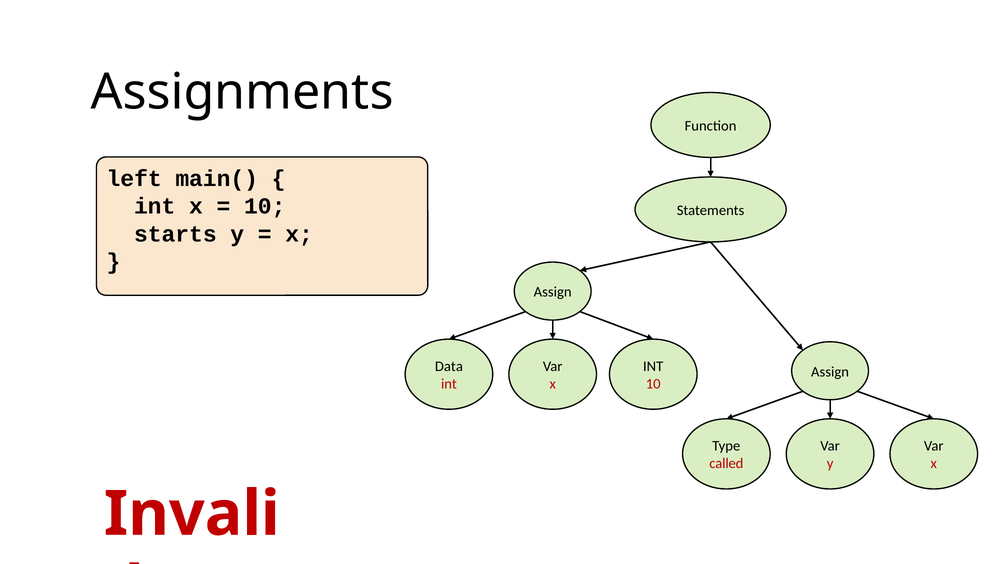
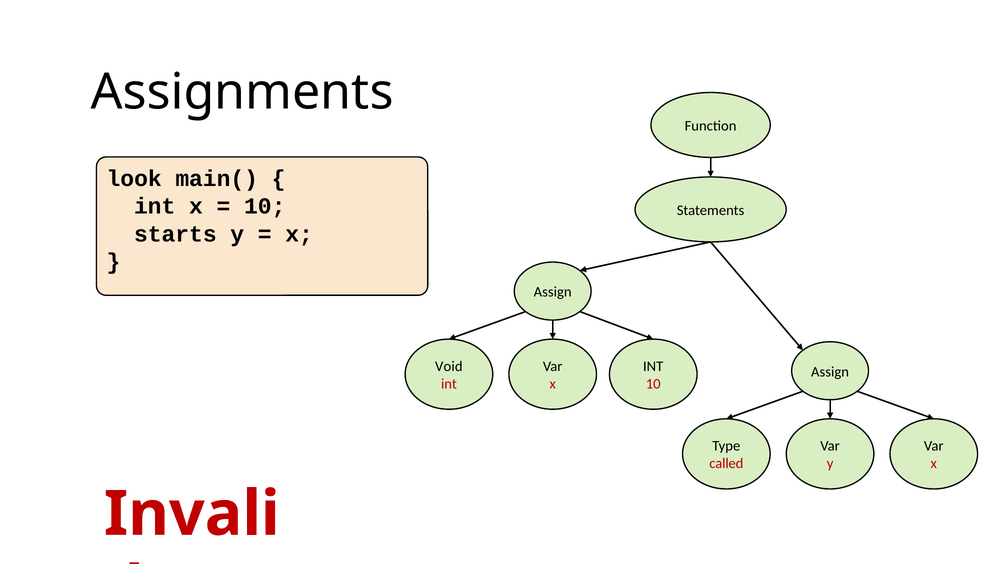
left: left -> look
Data: Data -> Void
